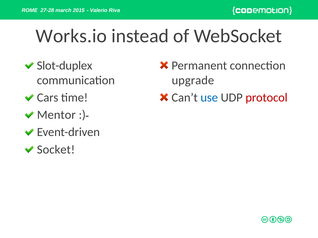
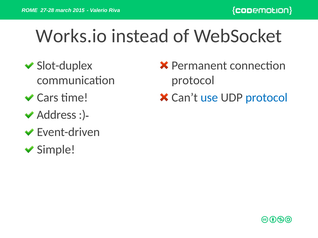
upgrade at (193, 80): upgrade -> protocol
protocol at (267, 98) colour: red -> blue
Mentor: Mentor -> Address
Socket: Socket -> Simple
